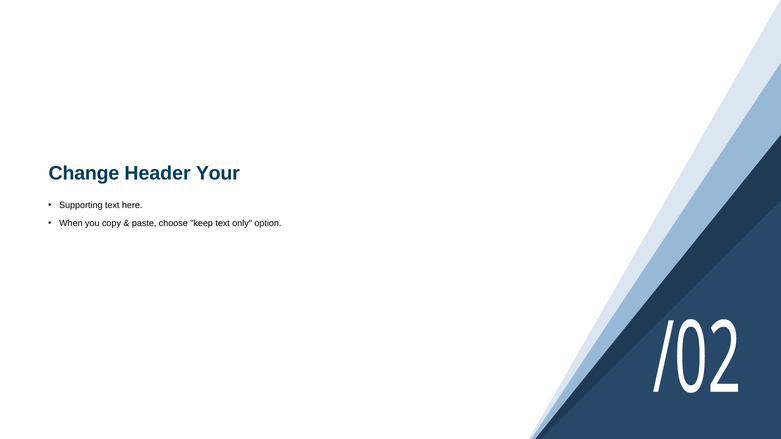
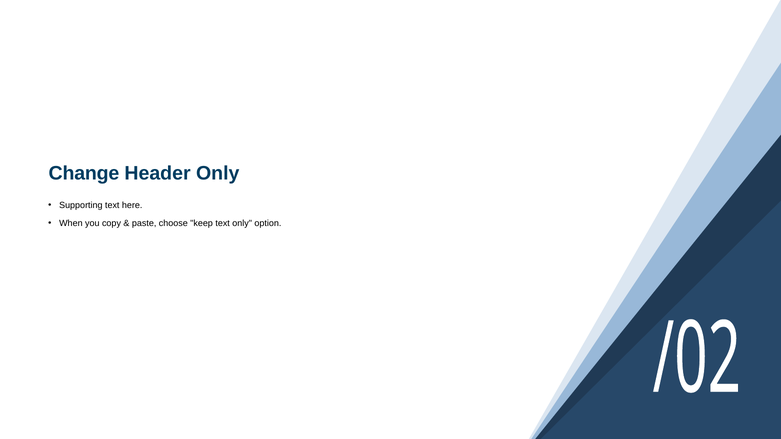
Header Your: Your -> Only
